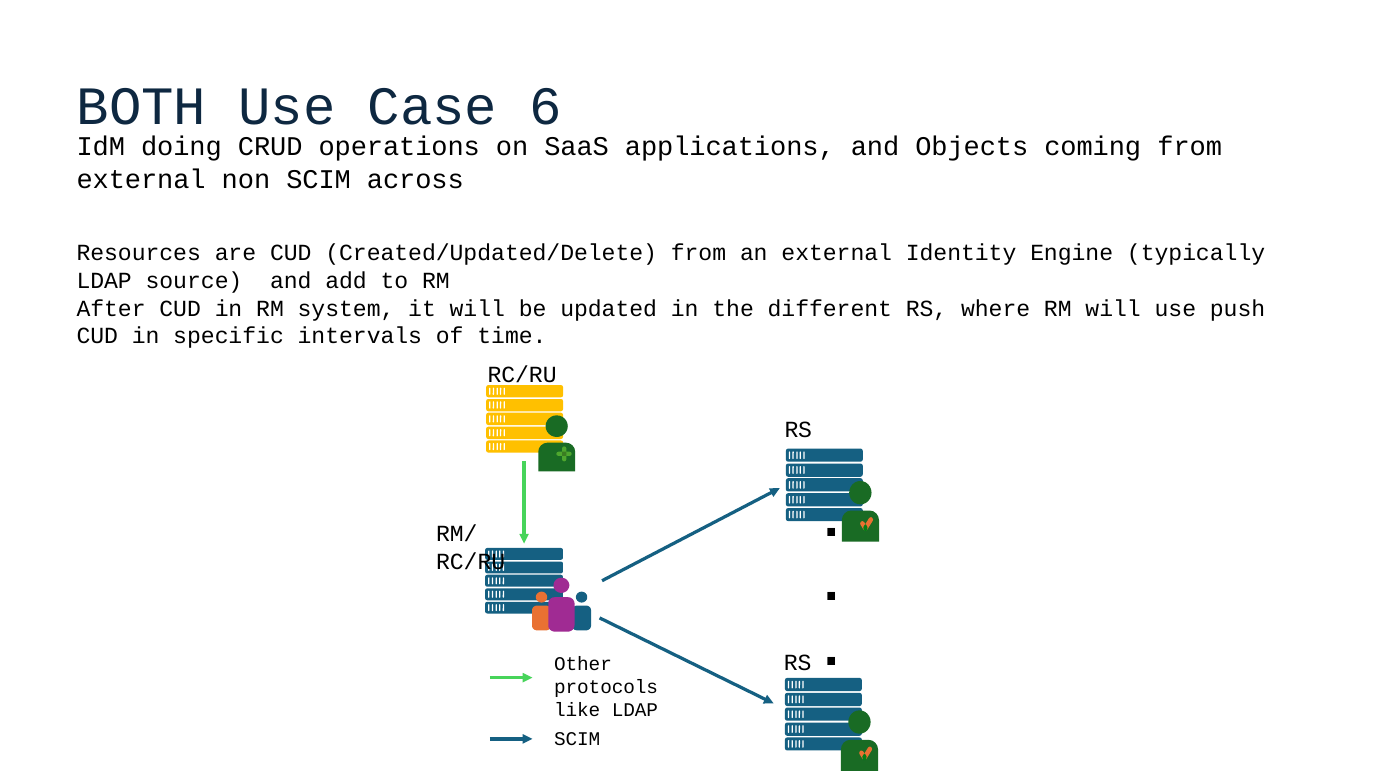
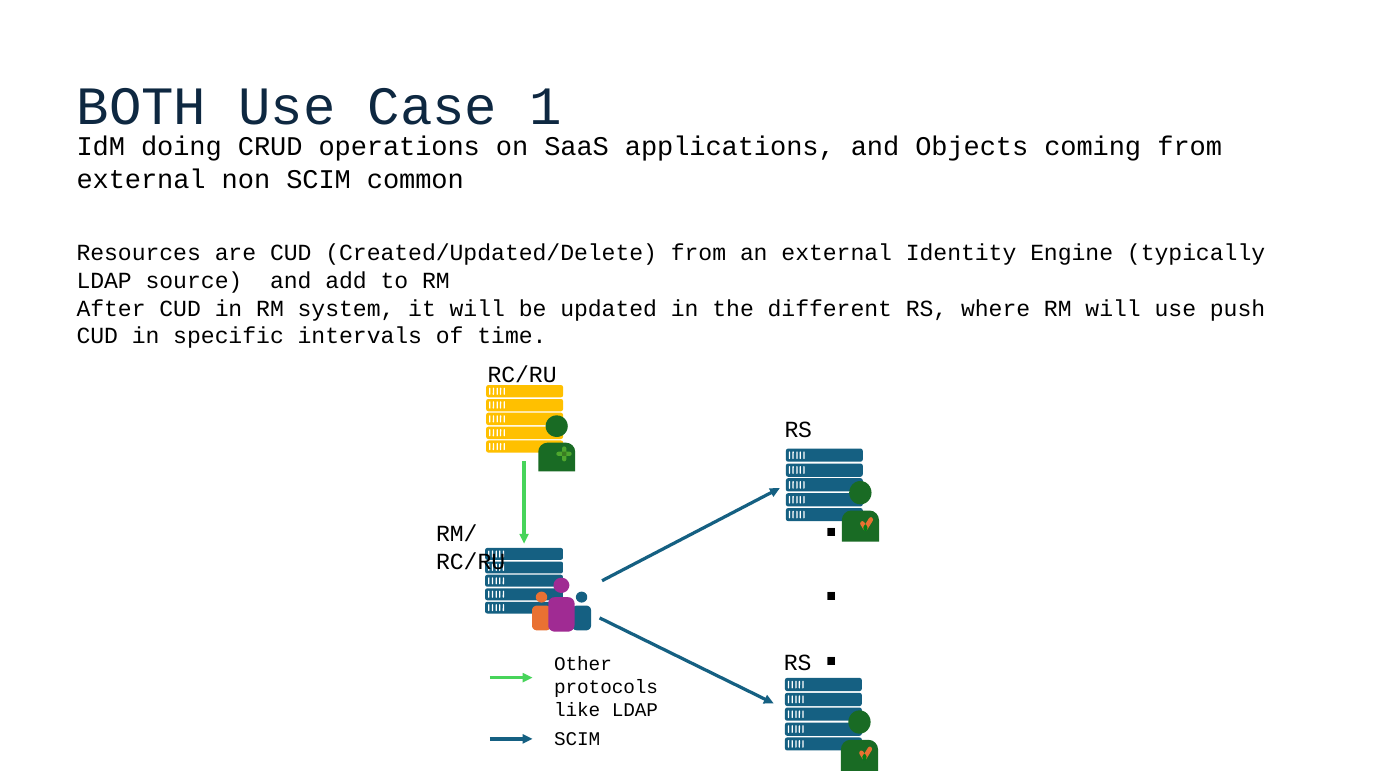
6: 6 -> 1
across: across -> common
